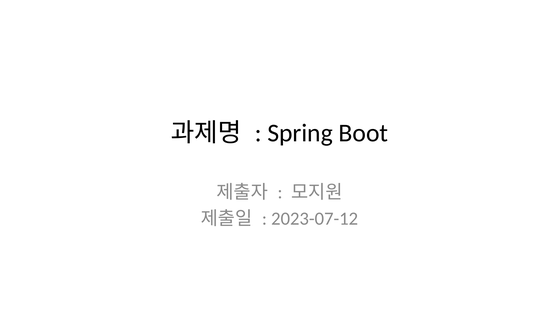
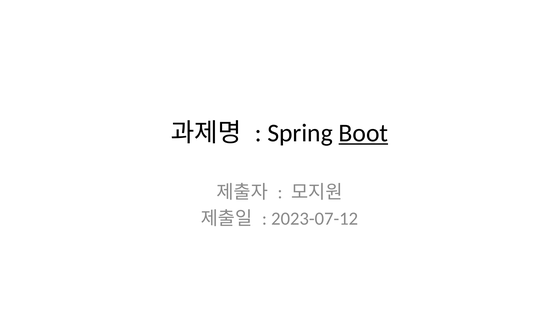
Boot underline: none -> present
